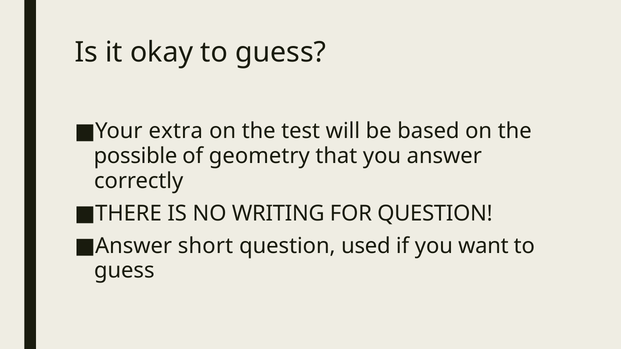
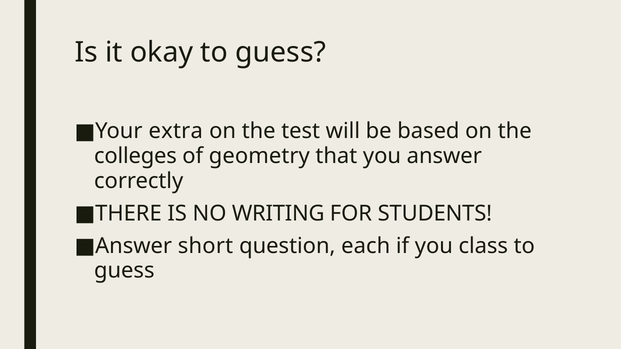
possible: possible -> colleges
FOR QUESTION: QUESTION -> STUDENTS
used: used -> each
want: want -> class
